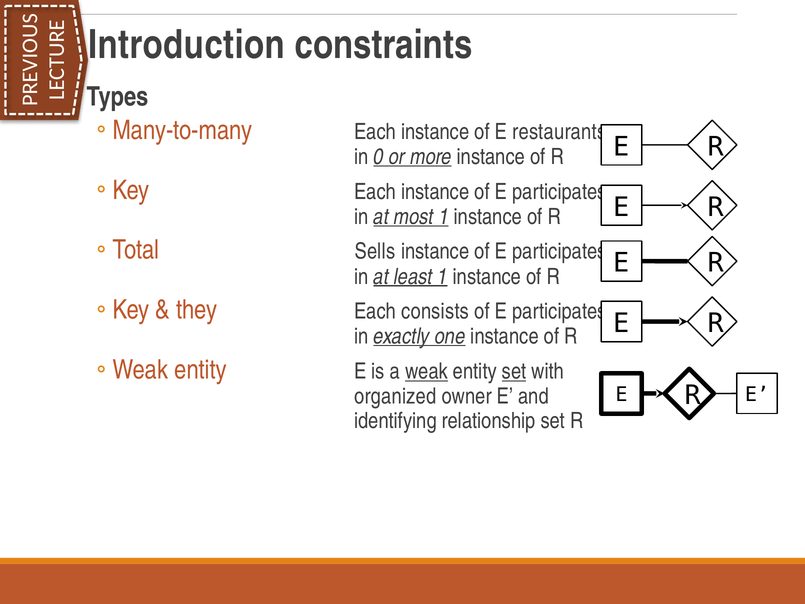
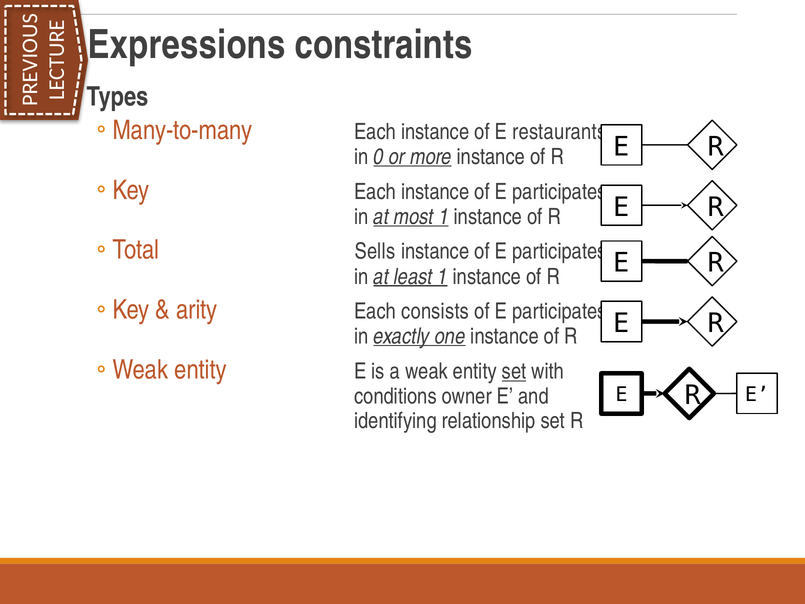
Introduction: Introduction -> Expressions
they: they -> arity
weak underline: present -> none
organized: organized -> conditions
